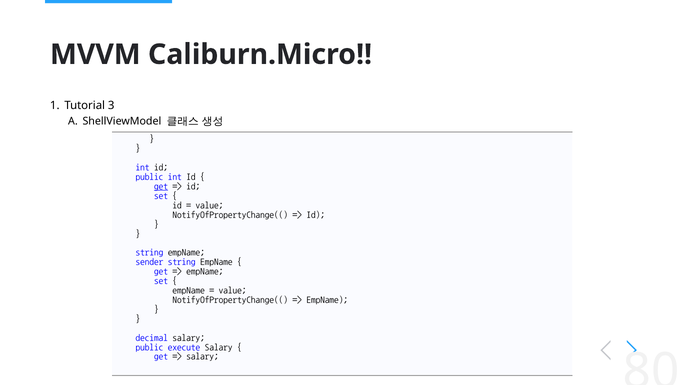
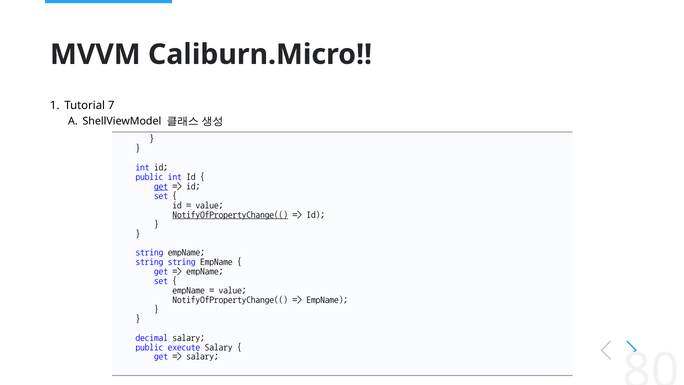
3: 3 -> 7
NotifyOfPropertyChange(( at (230, 214) underline: none -> present
sender at (149, 262): sender -> string
